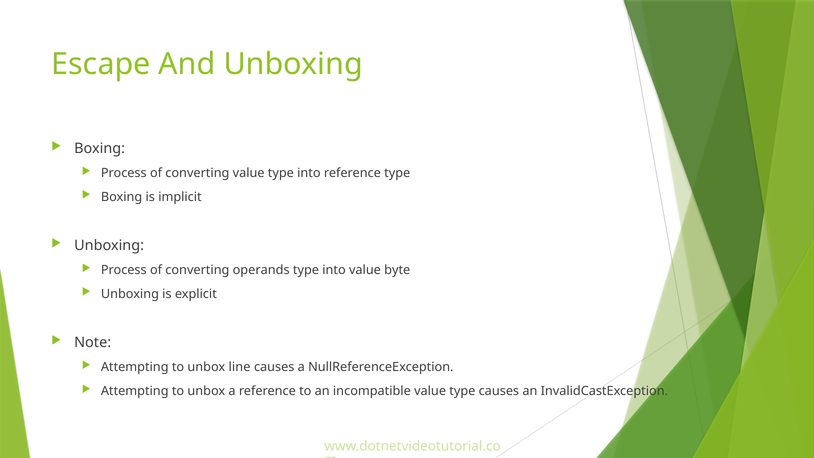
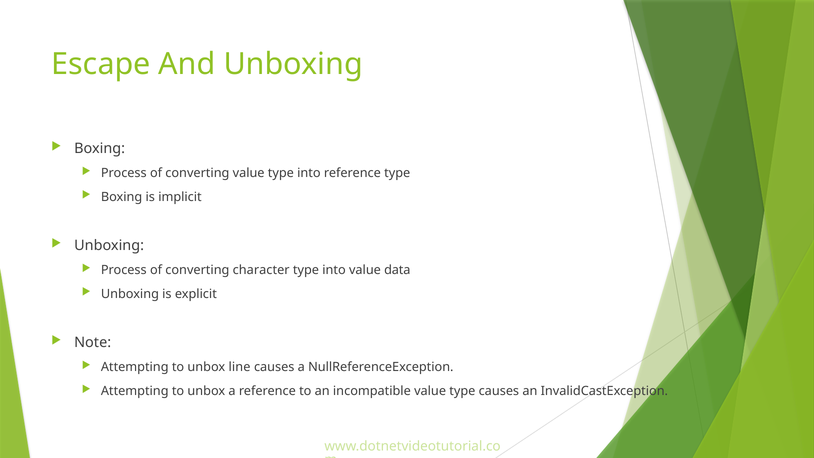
operands: operands -> character
byte: byte -> data
